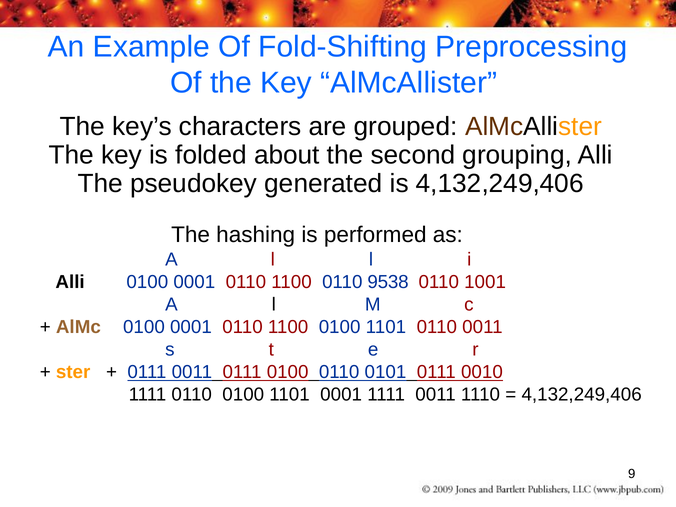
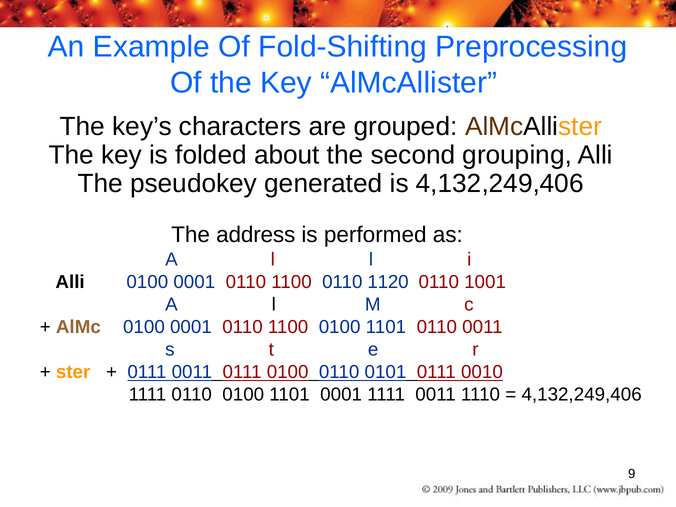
hashing: hashing -> address
9538: 9538 -> 1120
